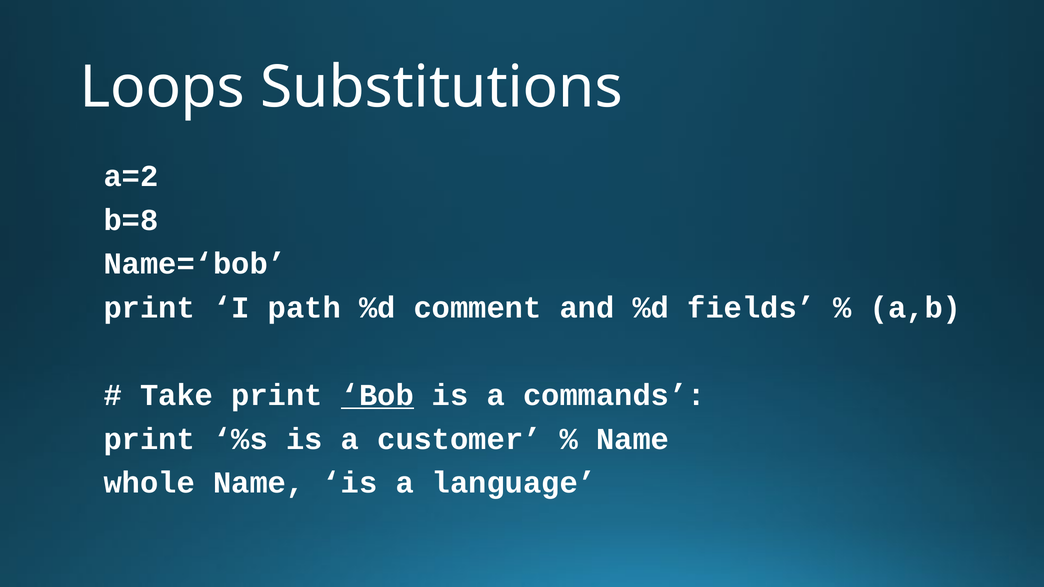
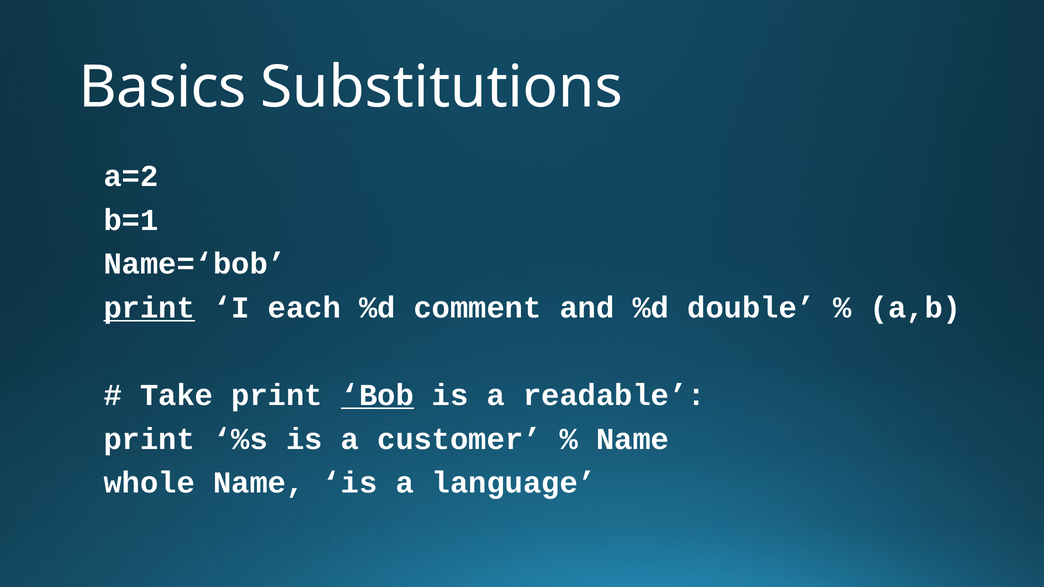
Loops: Loops -> Basics
b=8: b=8 -> b=1
print at (149, 308) underline: none -> present
path: path -> each
fields: fields -> double
commands: commands -> readable
